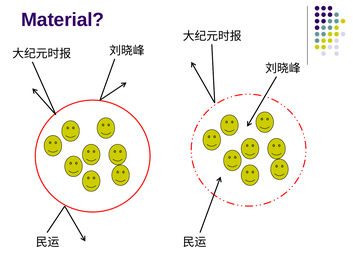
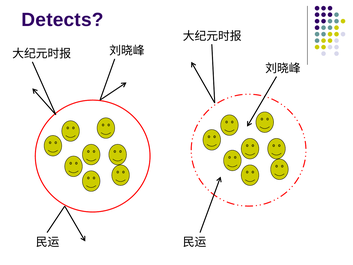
Material: Material -> Detects
